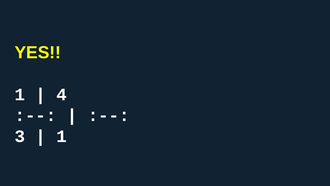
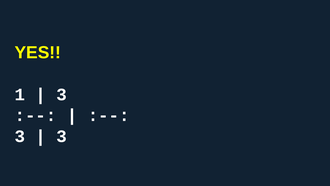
4 at (62, 94): 4 -> 3
1 at (62, 136): 1 -> 3
